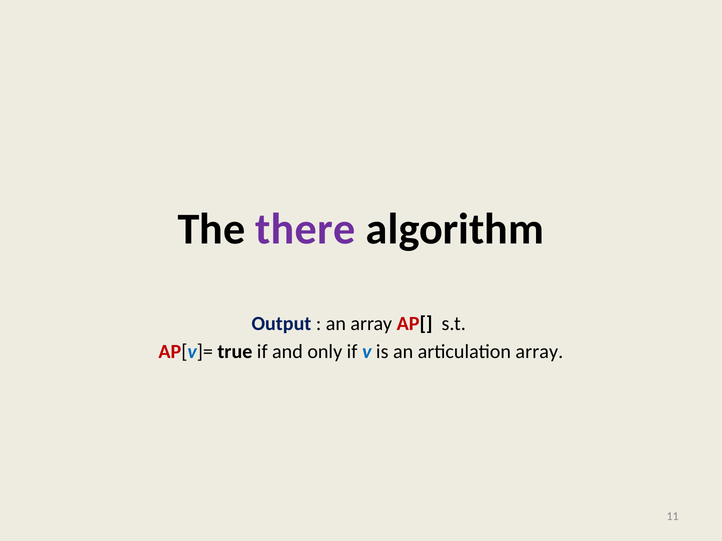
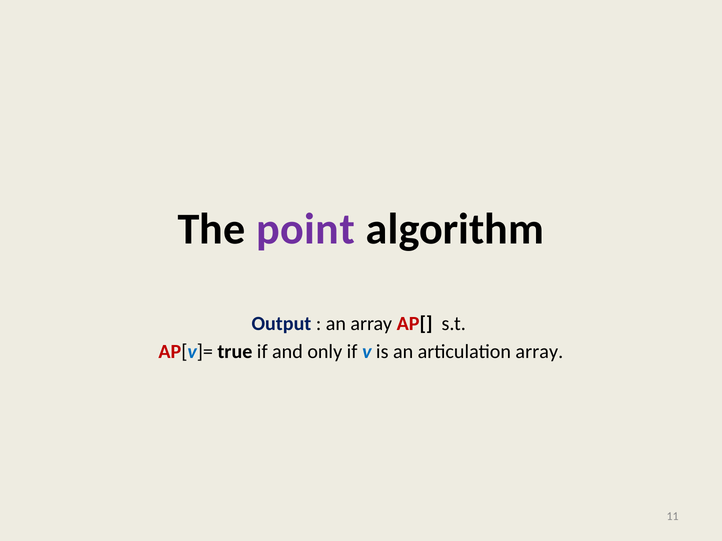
there: there -> point
